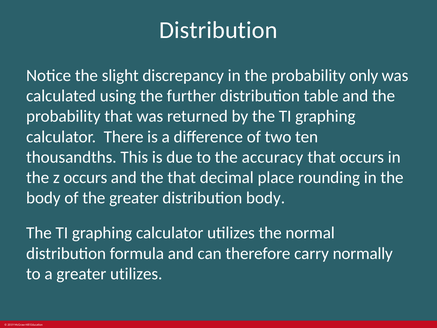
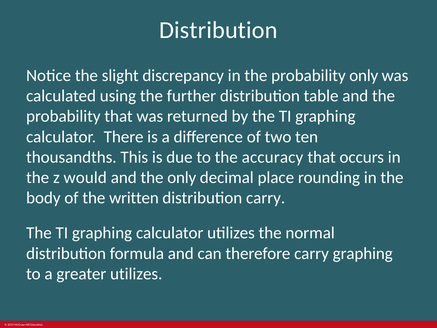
z occurs: occurs -> would
the that: that -> only
the greater: greater -> written
distribution body: body -> carry
carry normally: normally -> graphing
